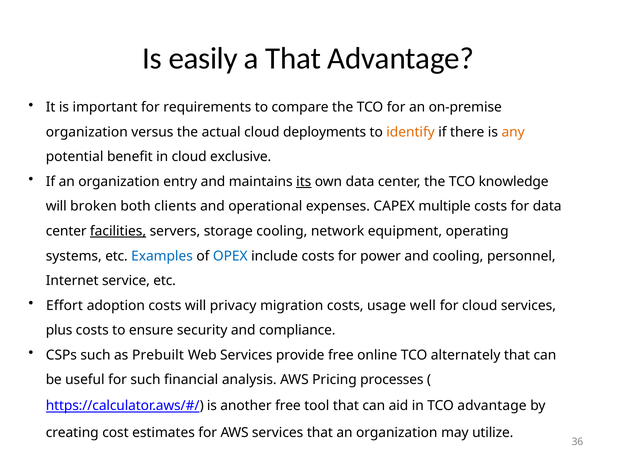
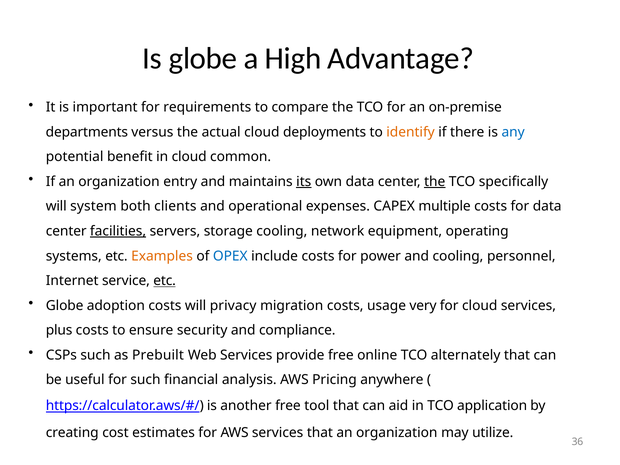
Is easily: easily -> globe
a That: That -> High
organization at (87, 132): organization -> departments
any colour: orange -> blue
exclusive: exclusive -> common
the at (435, 182) underline: none -> present
knowledge: knowledge -> specifically
broken: broken -> system
Examples colour: blue -> orange
etc at (165, 281) underline: none -> present
Effort at (65, 306): Effort -> Globe
well: well -> very
processes: processes -> anywhere
TCO advantage: advantage -> application
